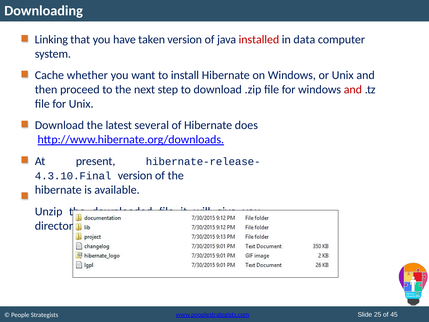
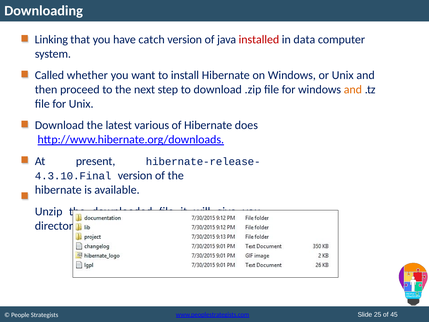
taken: taken -> catch
Cache: Cache -> Called
and at (353, 89) colour: red -> orange
several: several -> various
